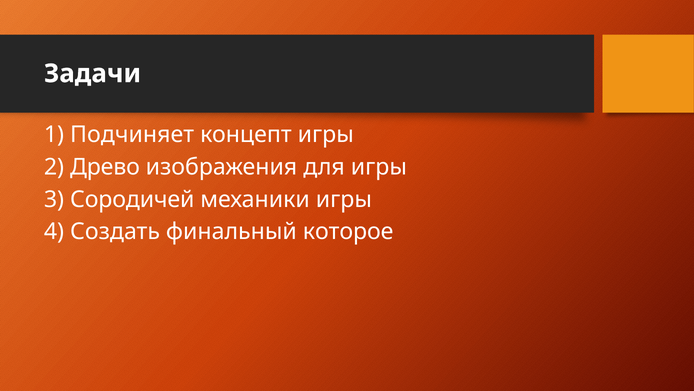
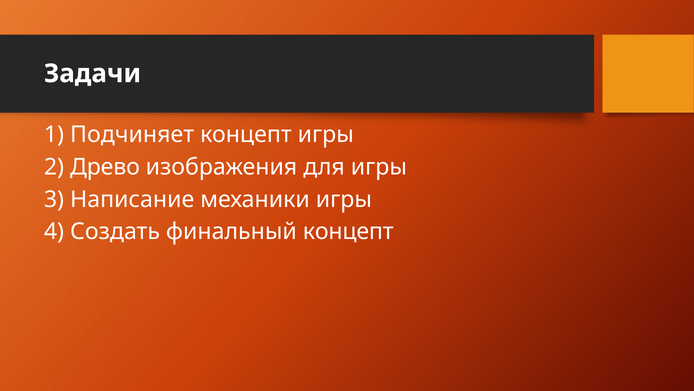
Сородичей: Сородичей -> Написание
финальный которое: которое -> концепт
